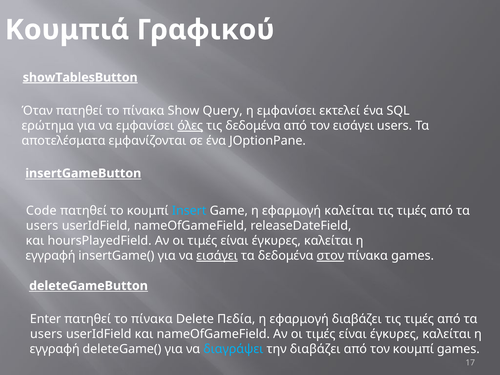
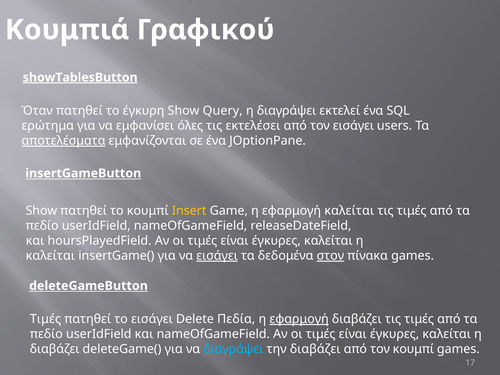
Όταν πατηθεί το πίνακα: πίνακα -> έγκυρη
η εμφανίσει: εμφανίσει -> διαγράψει
όλες underline: present -> none
τις δεδομένα: δεδομένα -> εκτελέσει
αποτελέσματα underline: none -> present
Code at (41, 211): Code -> Show
Insert colour: light blue -> yellow
users at (42, 226): users -> πεδίο
εγγραφή at (50, 256): εγγραφή -> καλείται
Enter at (46, 319): Enter -> Τιμές
πίνακα at (152, 319): πίνακα -> εισάγει
εφαρμογή at (299, 319) underline: none -> present
users at (46, 334): users -> πεδίο
εγγραφή at (55, 349): εγγραφή -> διαβάζει
